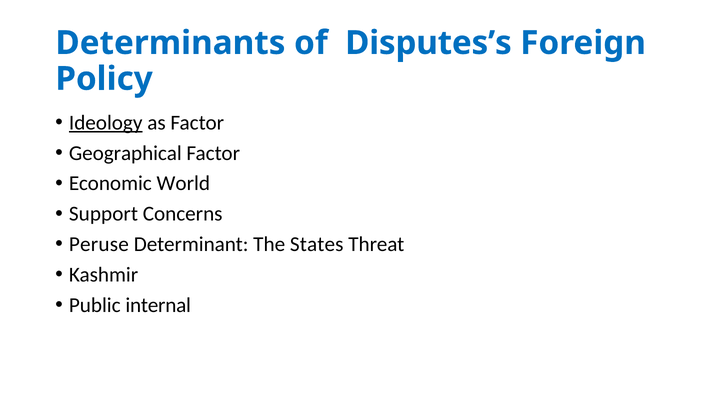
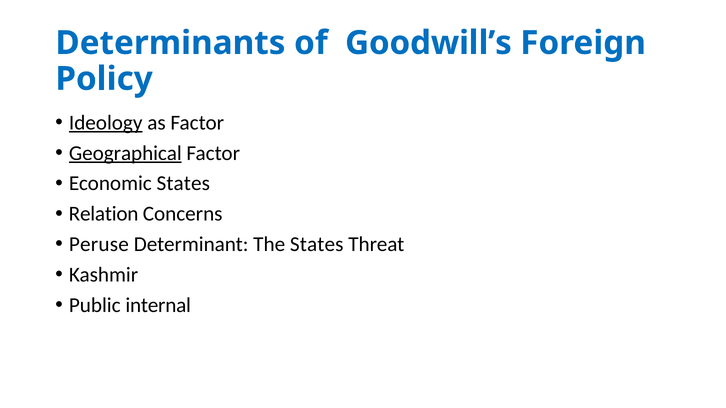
Disputes’s: Disputes’s -> Goodwill’s
Geographical underline: none -> present
Economic World: World -> States
Support: Support -> Relation
